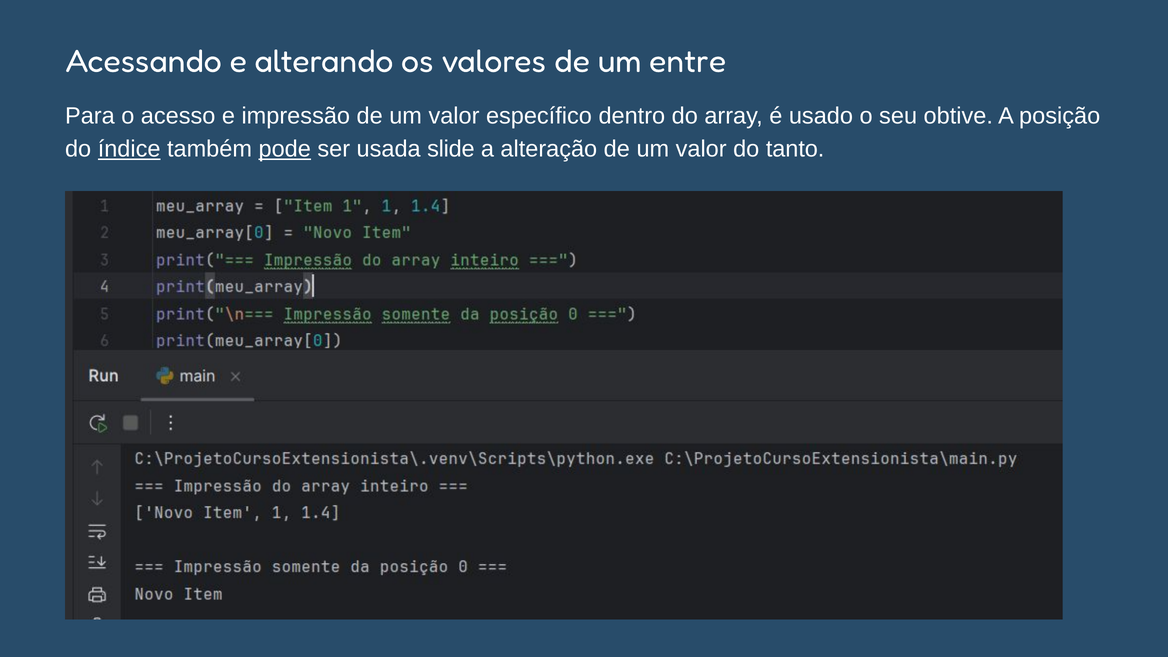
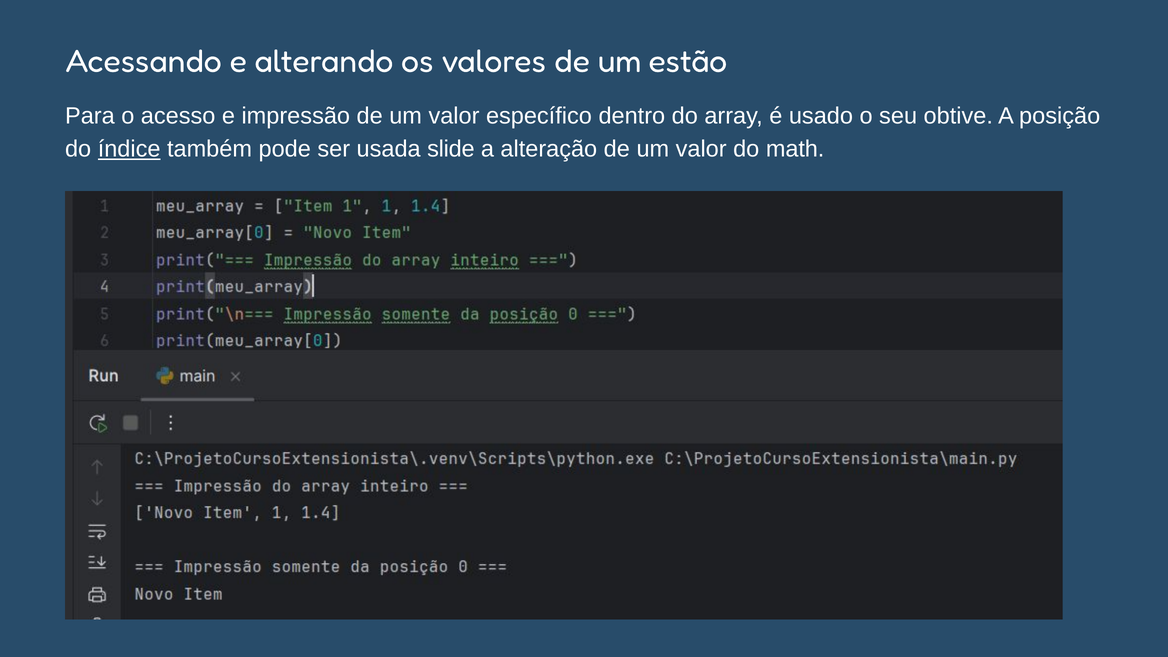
entre: entre -> estão
pode underline: present -> none
tanto: tanto -> math
